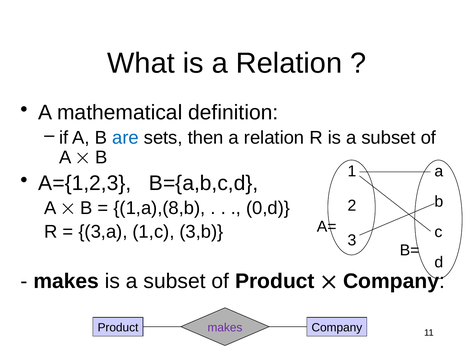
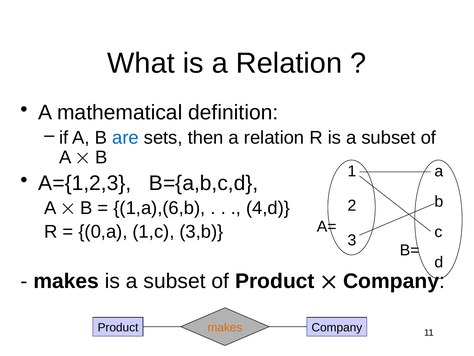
1,a),(8,b: 1,a),(8,b -> 1,a),(6,b
0,d: 0,d -> 4,d
3,a: 3,a -> 0,a
makes at (225, 327) colour: purple -> orange
